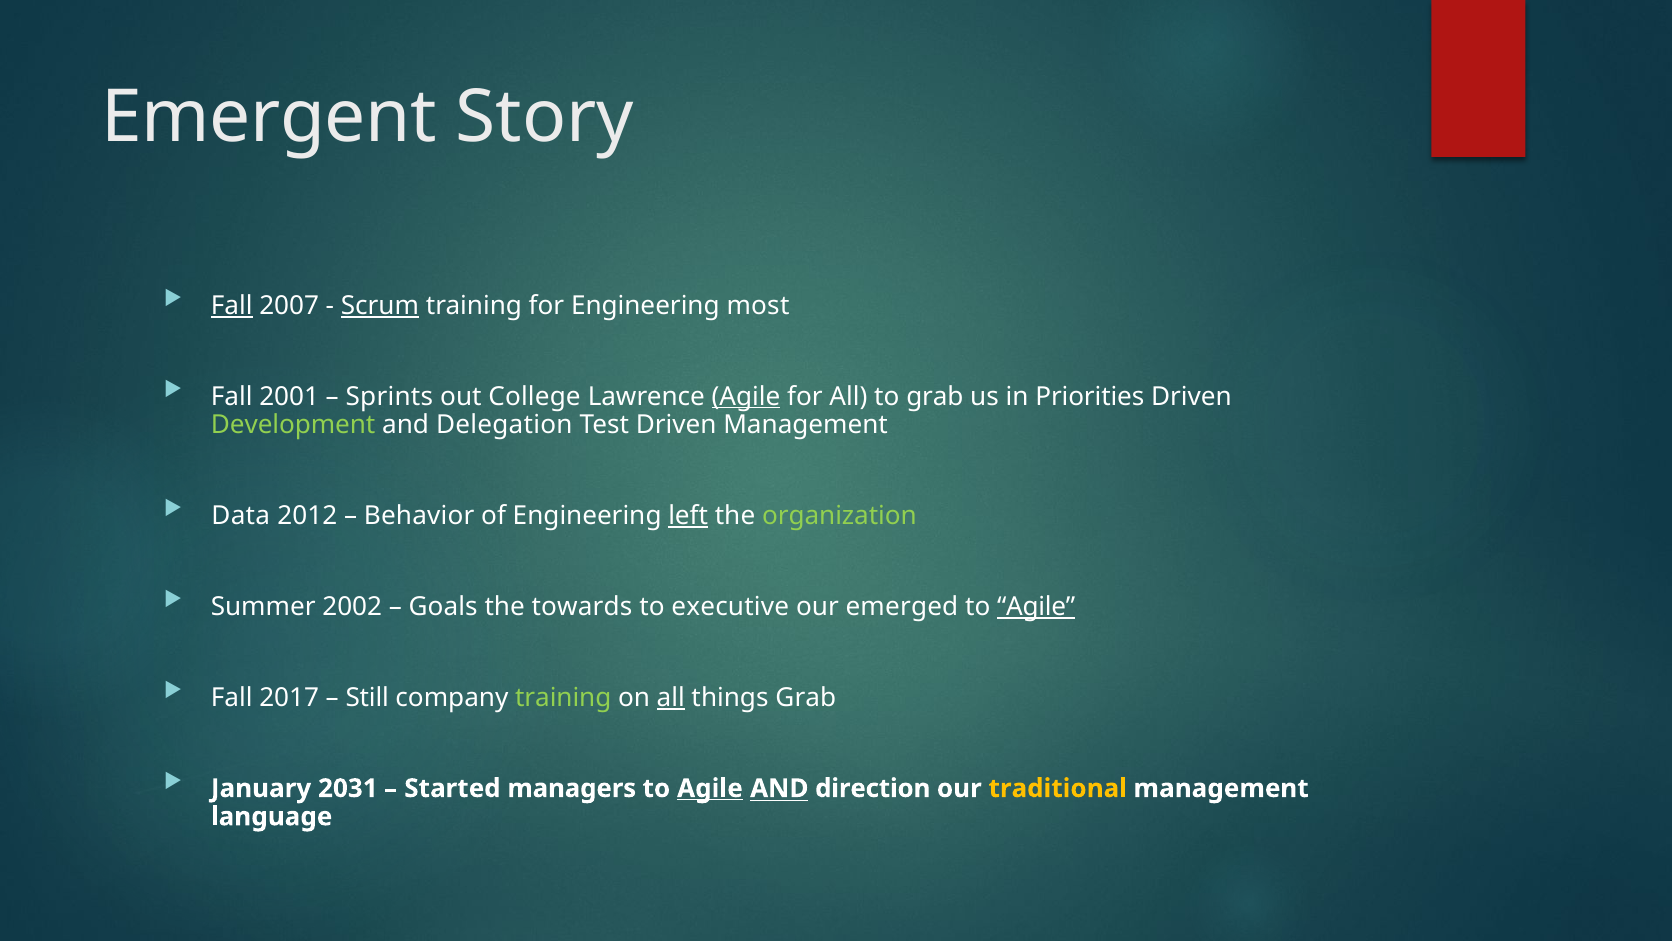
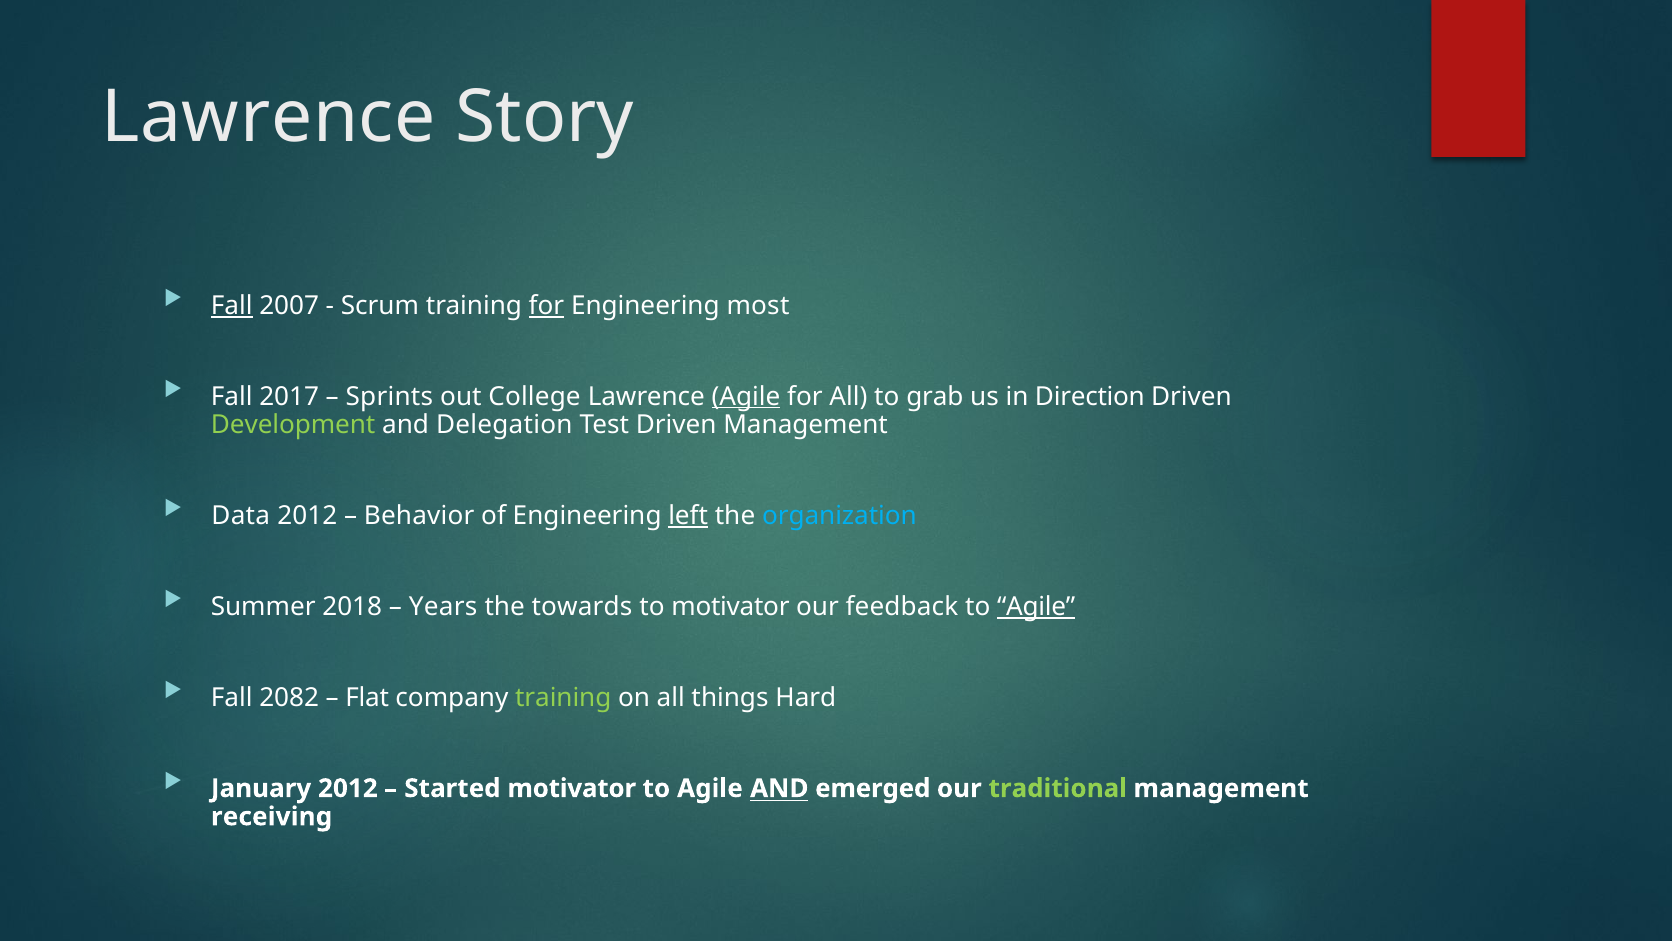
Emergent at (269, 117): Emergent -> Lawrence
Scrum underline: present -> none
for at (546, 305) underline: none -> present
2001: 2001 -> 2017
Priorities: Priorities -> Direction
organization colour: light green -> light blue
2002: 2002 -> 2018
Goals: Goals -> Years
to executive: executive -> motivator
emerged: emerged -> feedback
2017: 2017 -> 2082
Still: Still -> Flat
all at (671, 697) underline: present -> none
things Grab: Grab -> Hard
January 2031: 2031 -> 2012
Started managers: managers -> motivator
Agile at (710, 788) underline: present -> none
direction: direction -> emerged
traditional colour: yellow -> light green
language: language -> receiving
